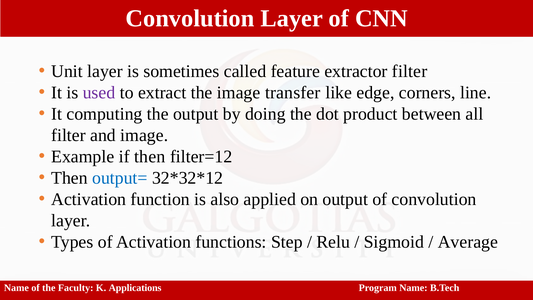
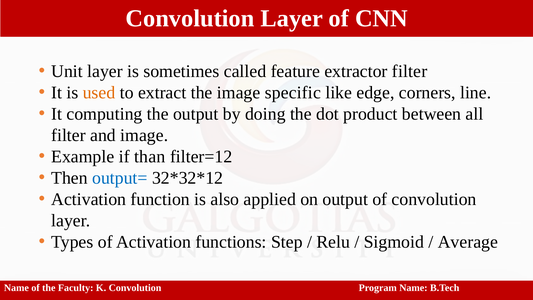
used colour: purple -> orange
transfer: transfer -> specific
if then: then -> than
K Applications: Applications -> Convolution
